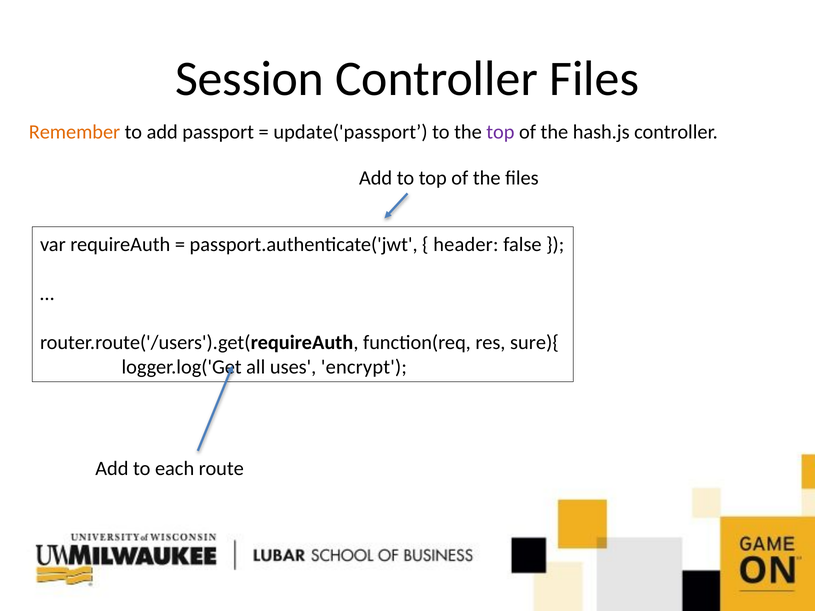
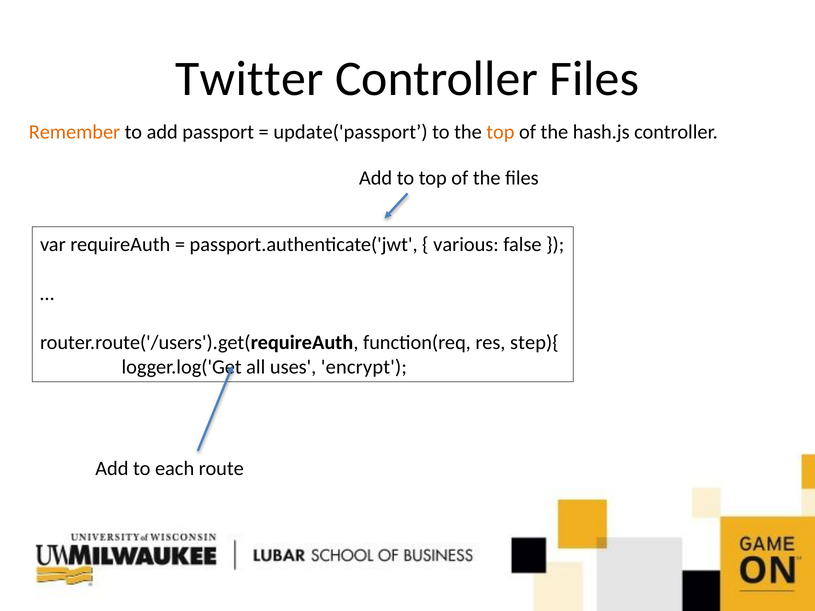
Session: Session -> Twitter
top at (500, 132) colour: purple -> orange
header: header -> various
sure){: sure){ -> step){
